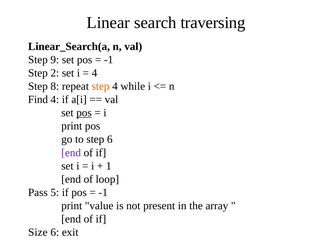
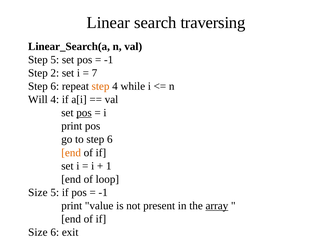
Step 9: 9 -> 5
4 at (95, 73): 4 -> 7
8 at (55, 86): 8 -> 6
Find: Find -> Will
end at (71, 153) colour: purple -> orange
Pass at (38, 192): Pass -> Size
array underline: none -> present
